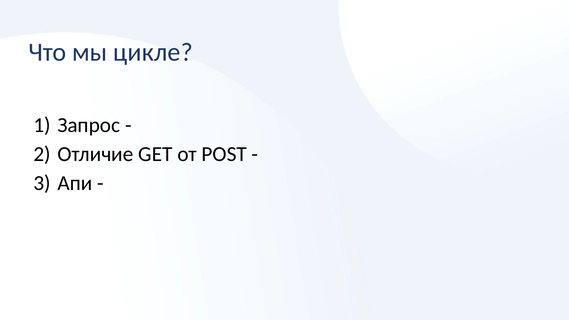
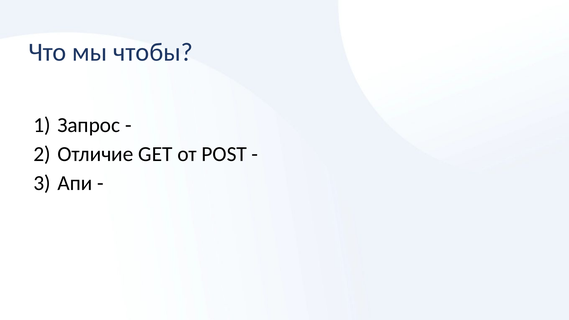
цикле: цикле -> чтобы
